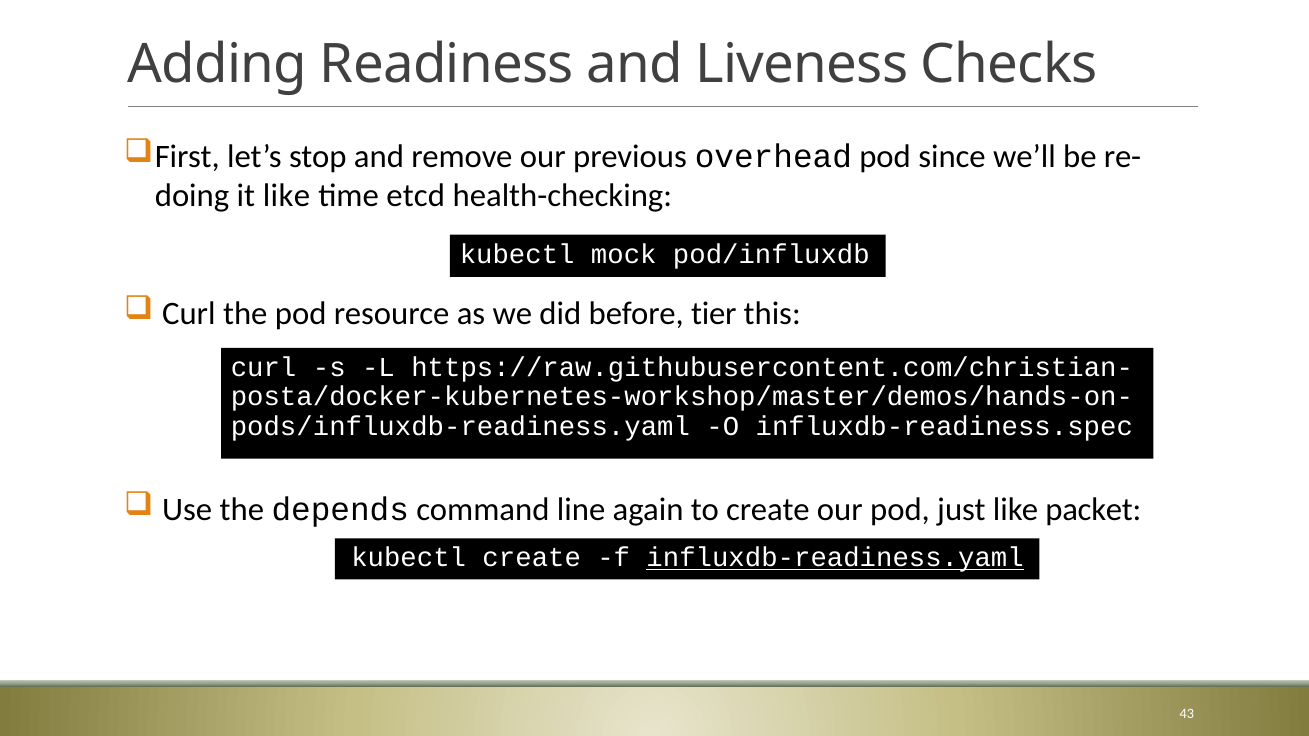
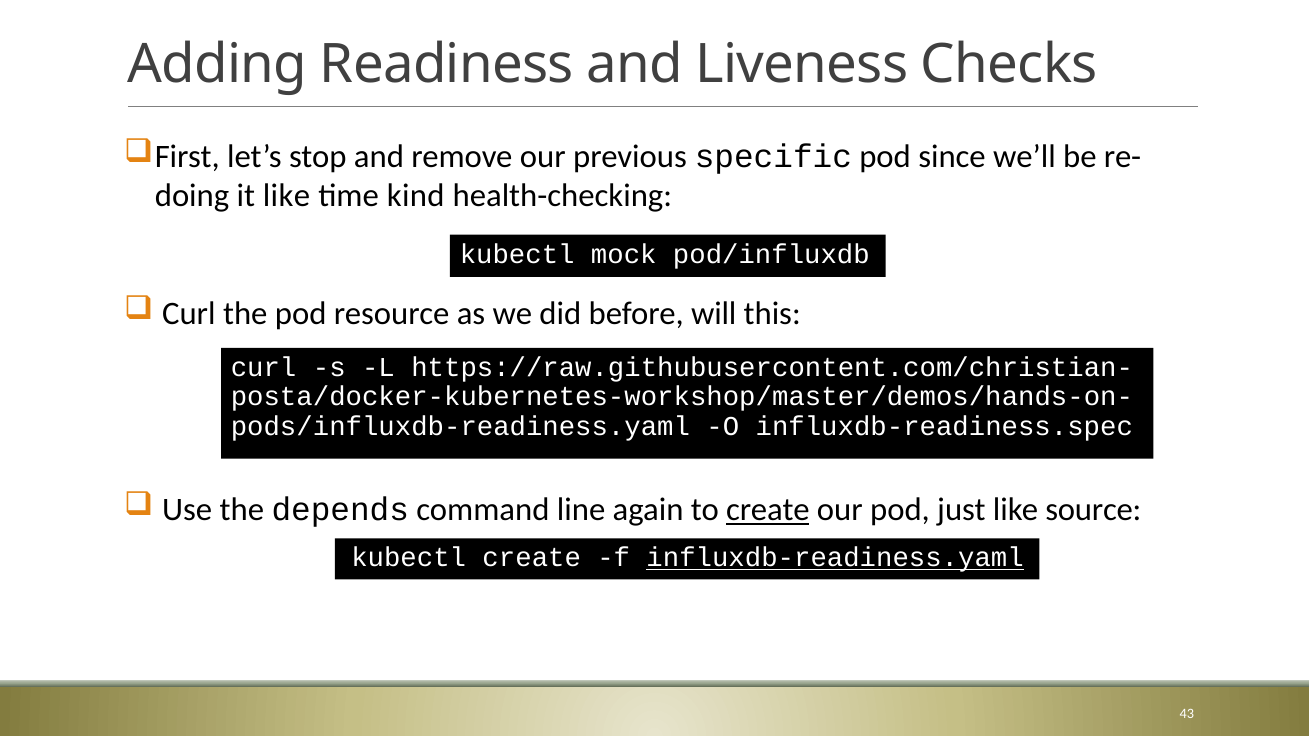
overhead: overhead -> specific
etcd: etcd -> kind
tier: tier -> will
create at (768, 510) underline: none -> present
packet: packet -> source
